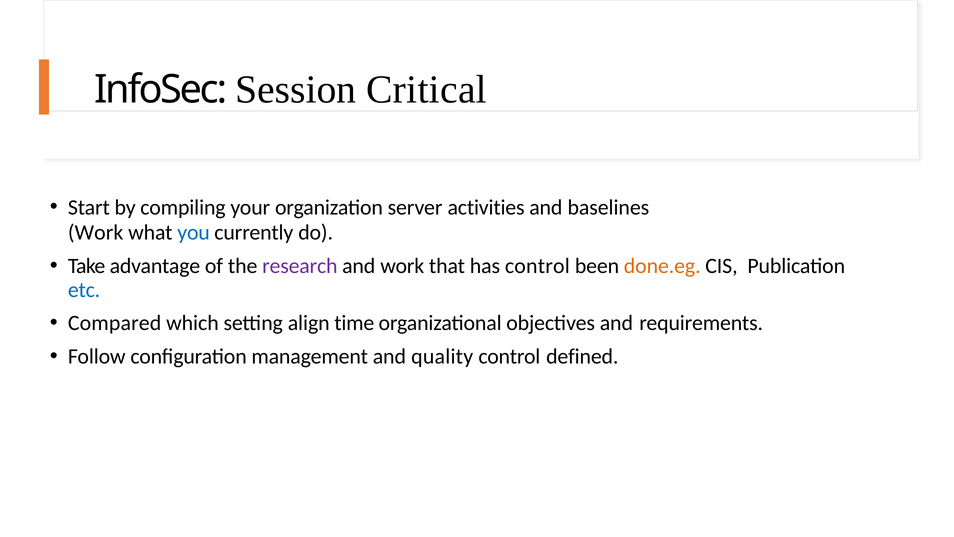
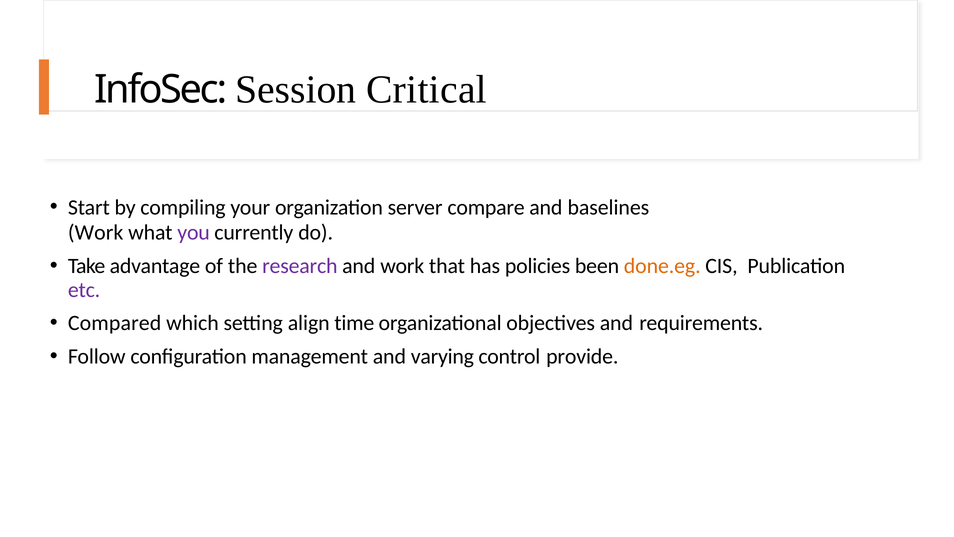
activities: activities -> compare
you colour: blue -> purple
has control: control -> policies
etc colour: blue -> purple
quality: quality -> varying
defined: defined -> provide
